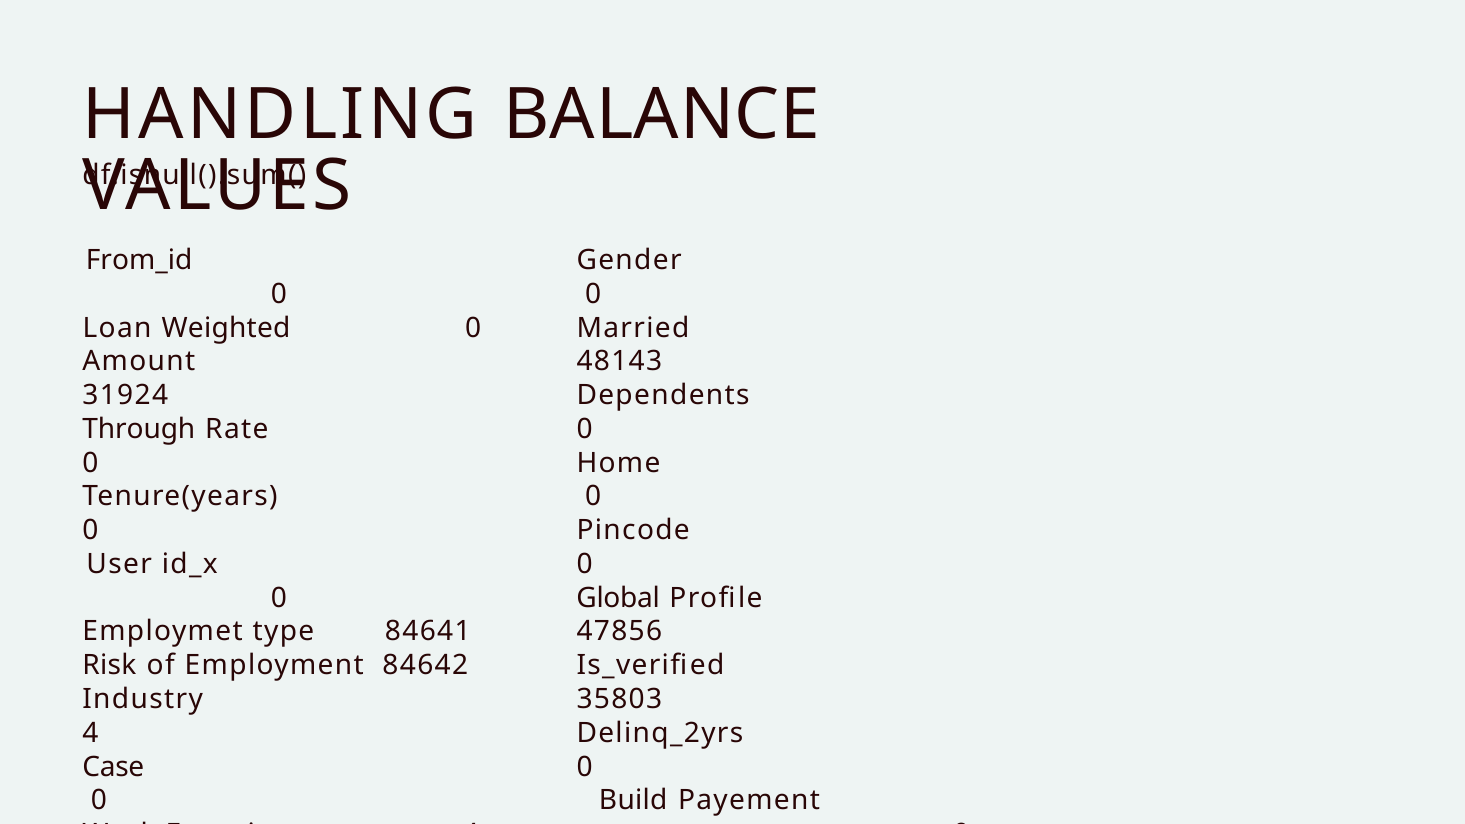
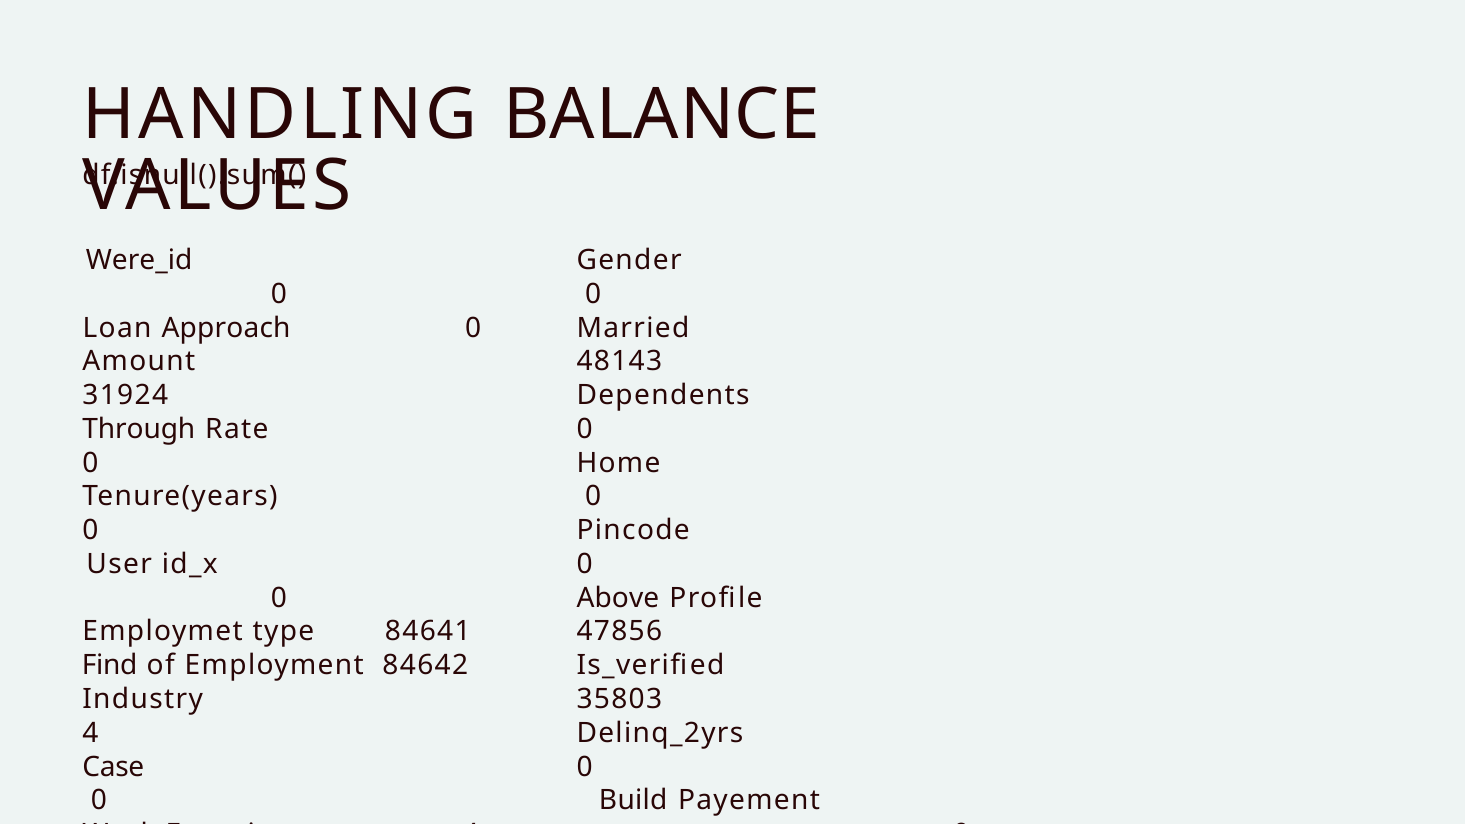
From_id: From_id -> Were_id
Weighted: Weighted -> Approach
Global: Global -> Above
Risk: Risk -> Find
